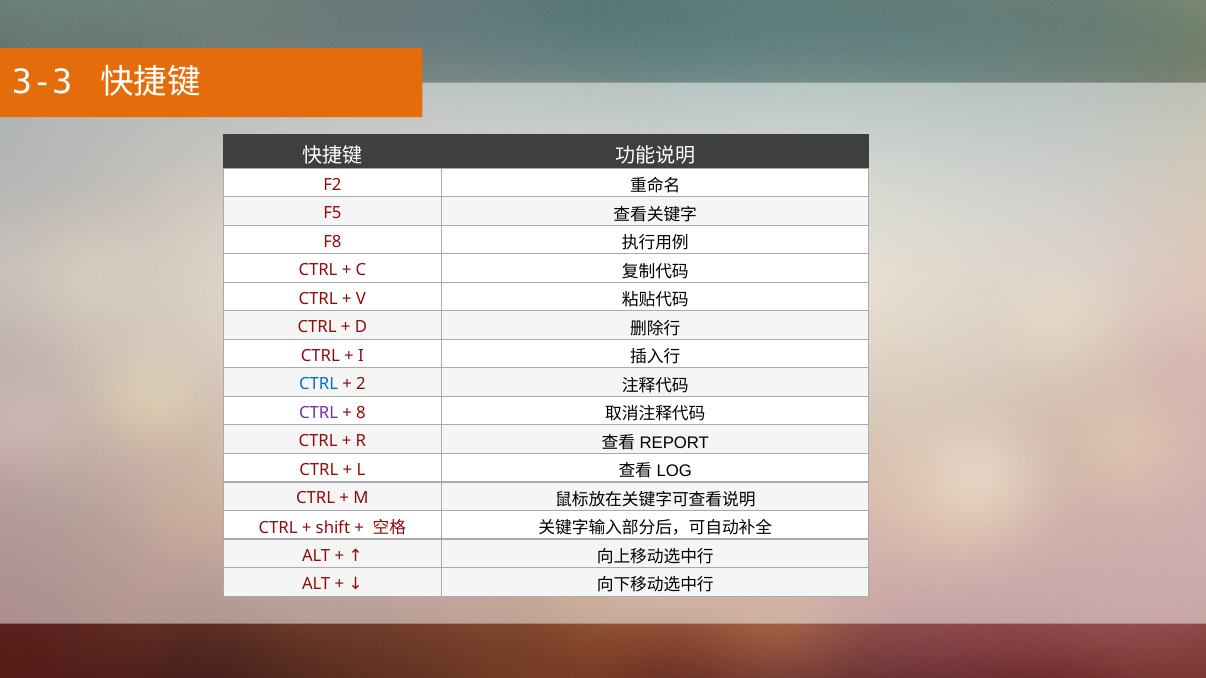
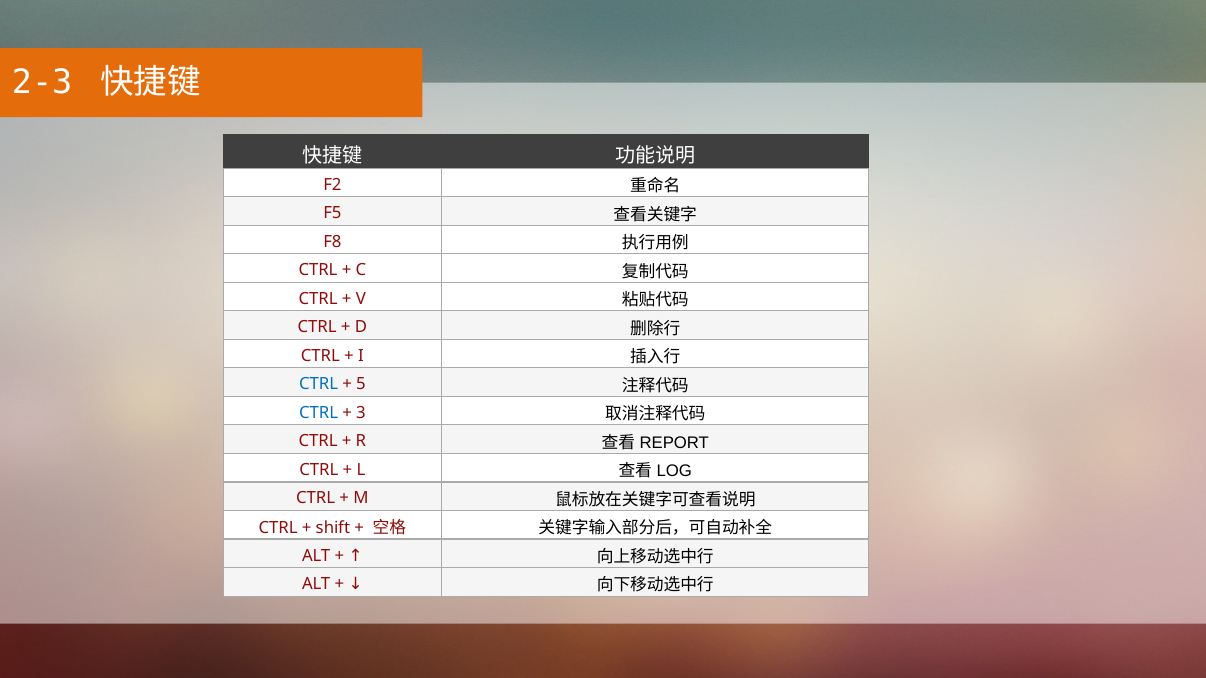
3-3: 3-3 -> 2-3
2: 2 -> 5
CTRL at (319, 413) colour: purple -> blue
8: 8 -> 3
